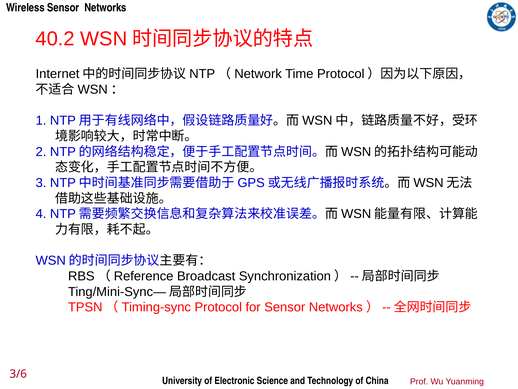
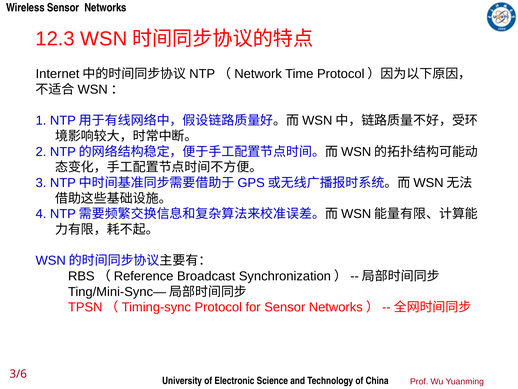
40.2: 40.2 -> 12.3
